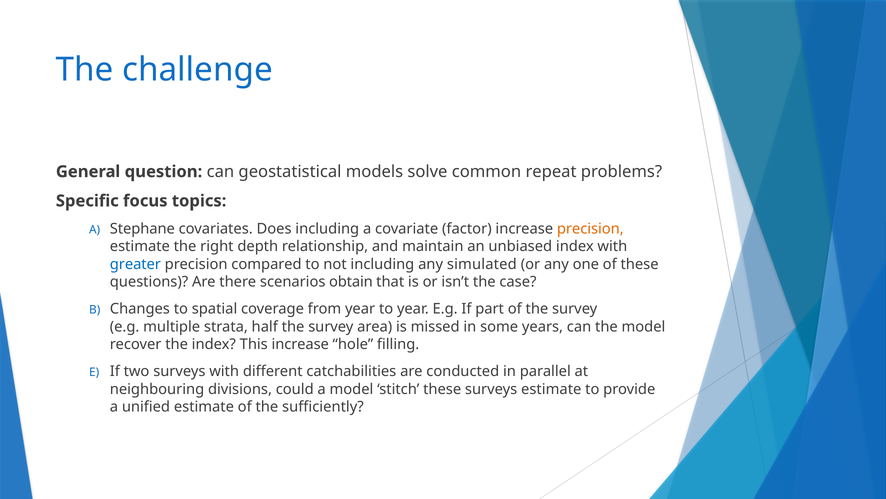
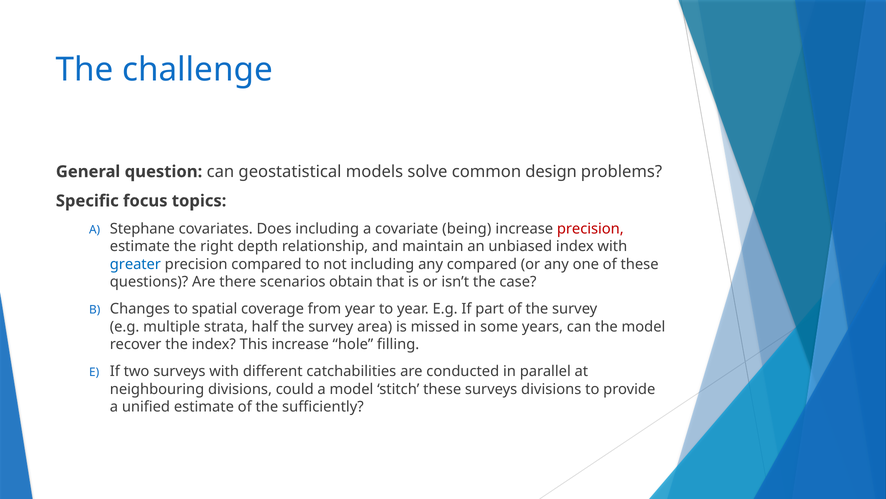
repeat: repeat -> design
factor: factor -> being
precision at (590, 229) colour: orange -> red
any simulated: simulated -> compared
surveys estimate: estimate -> divisions
